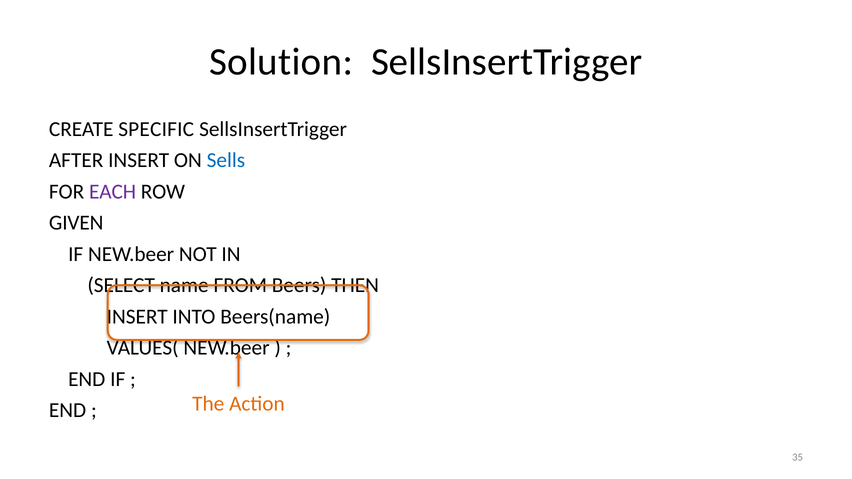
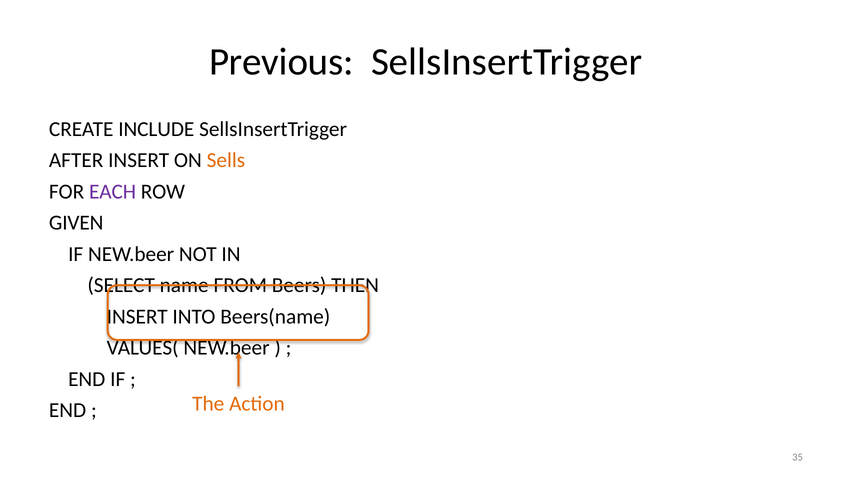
Solution: Solution -> Previous
SPECIFIC: SPECIFIC -> INCLUDE
Sells colour: blue -> orange
